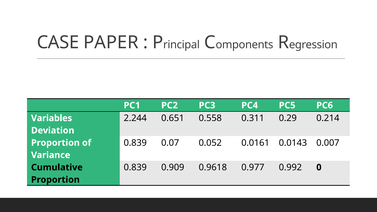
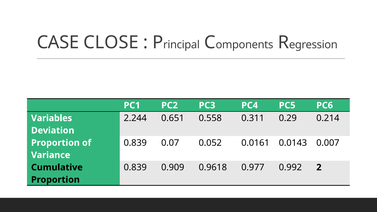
PAPER: PAPER -> CLOSE
0: 0 -> 2
